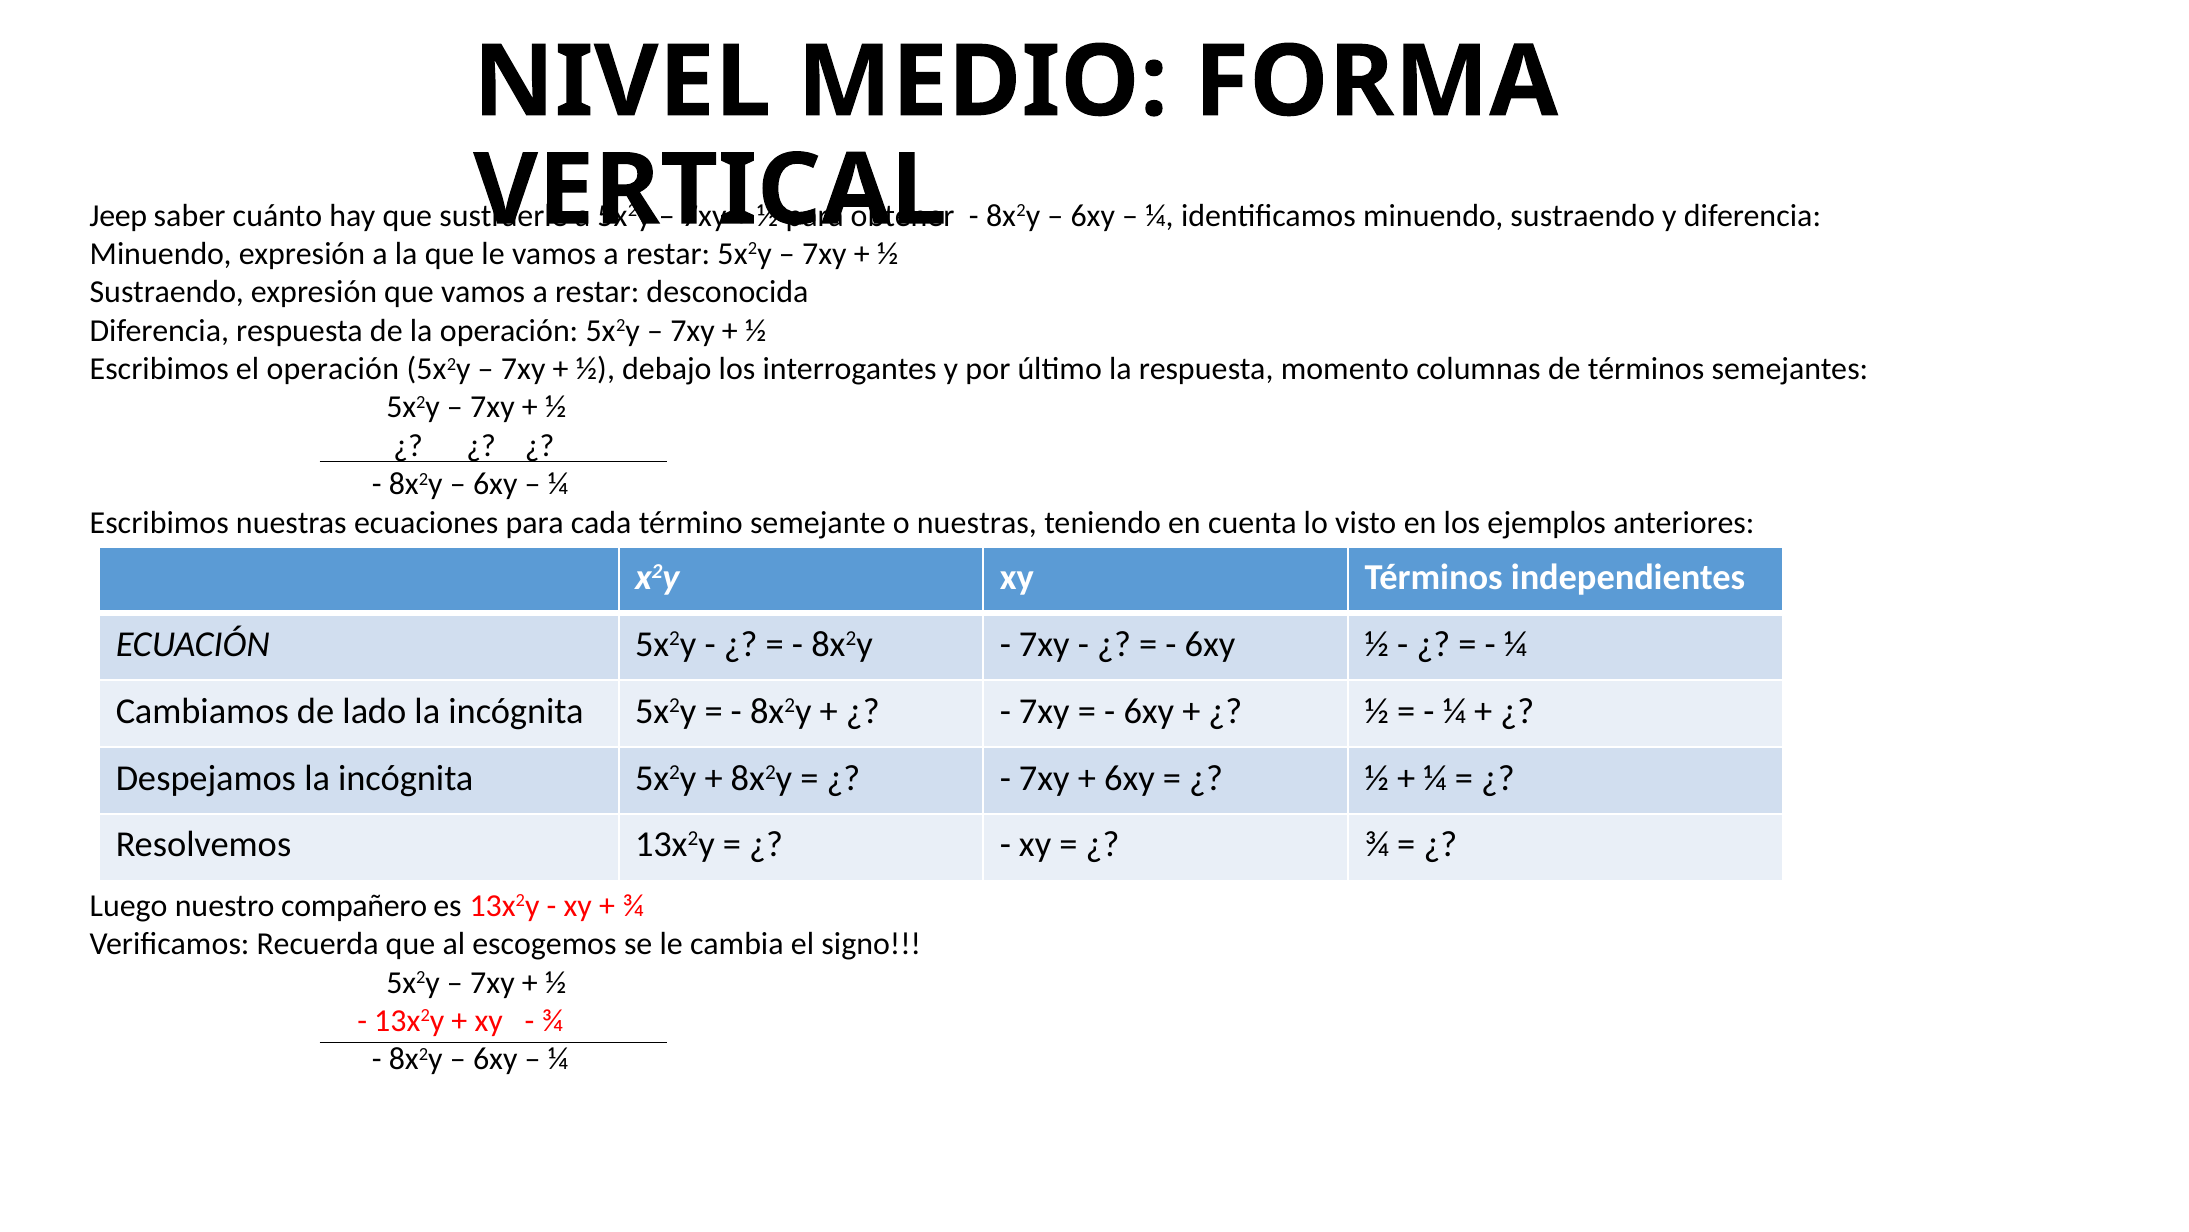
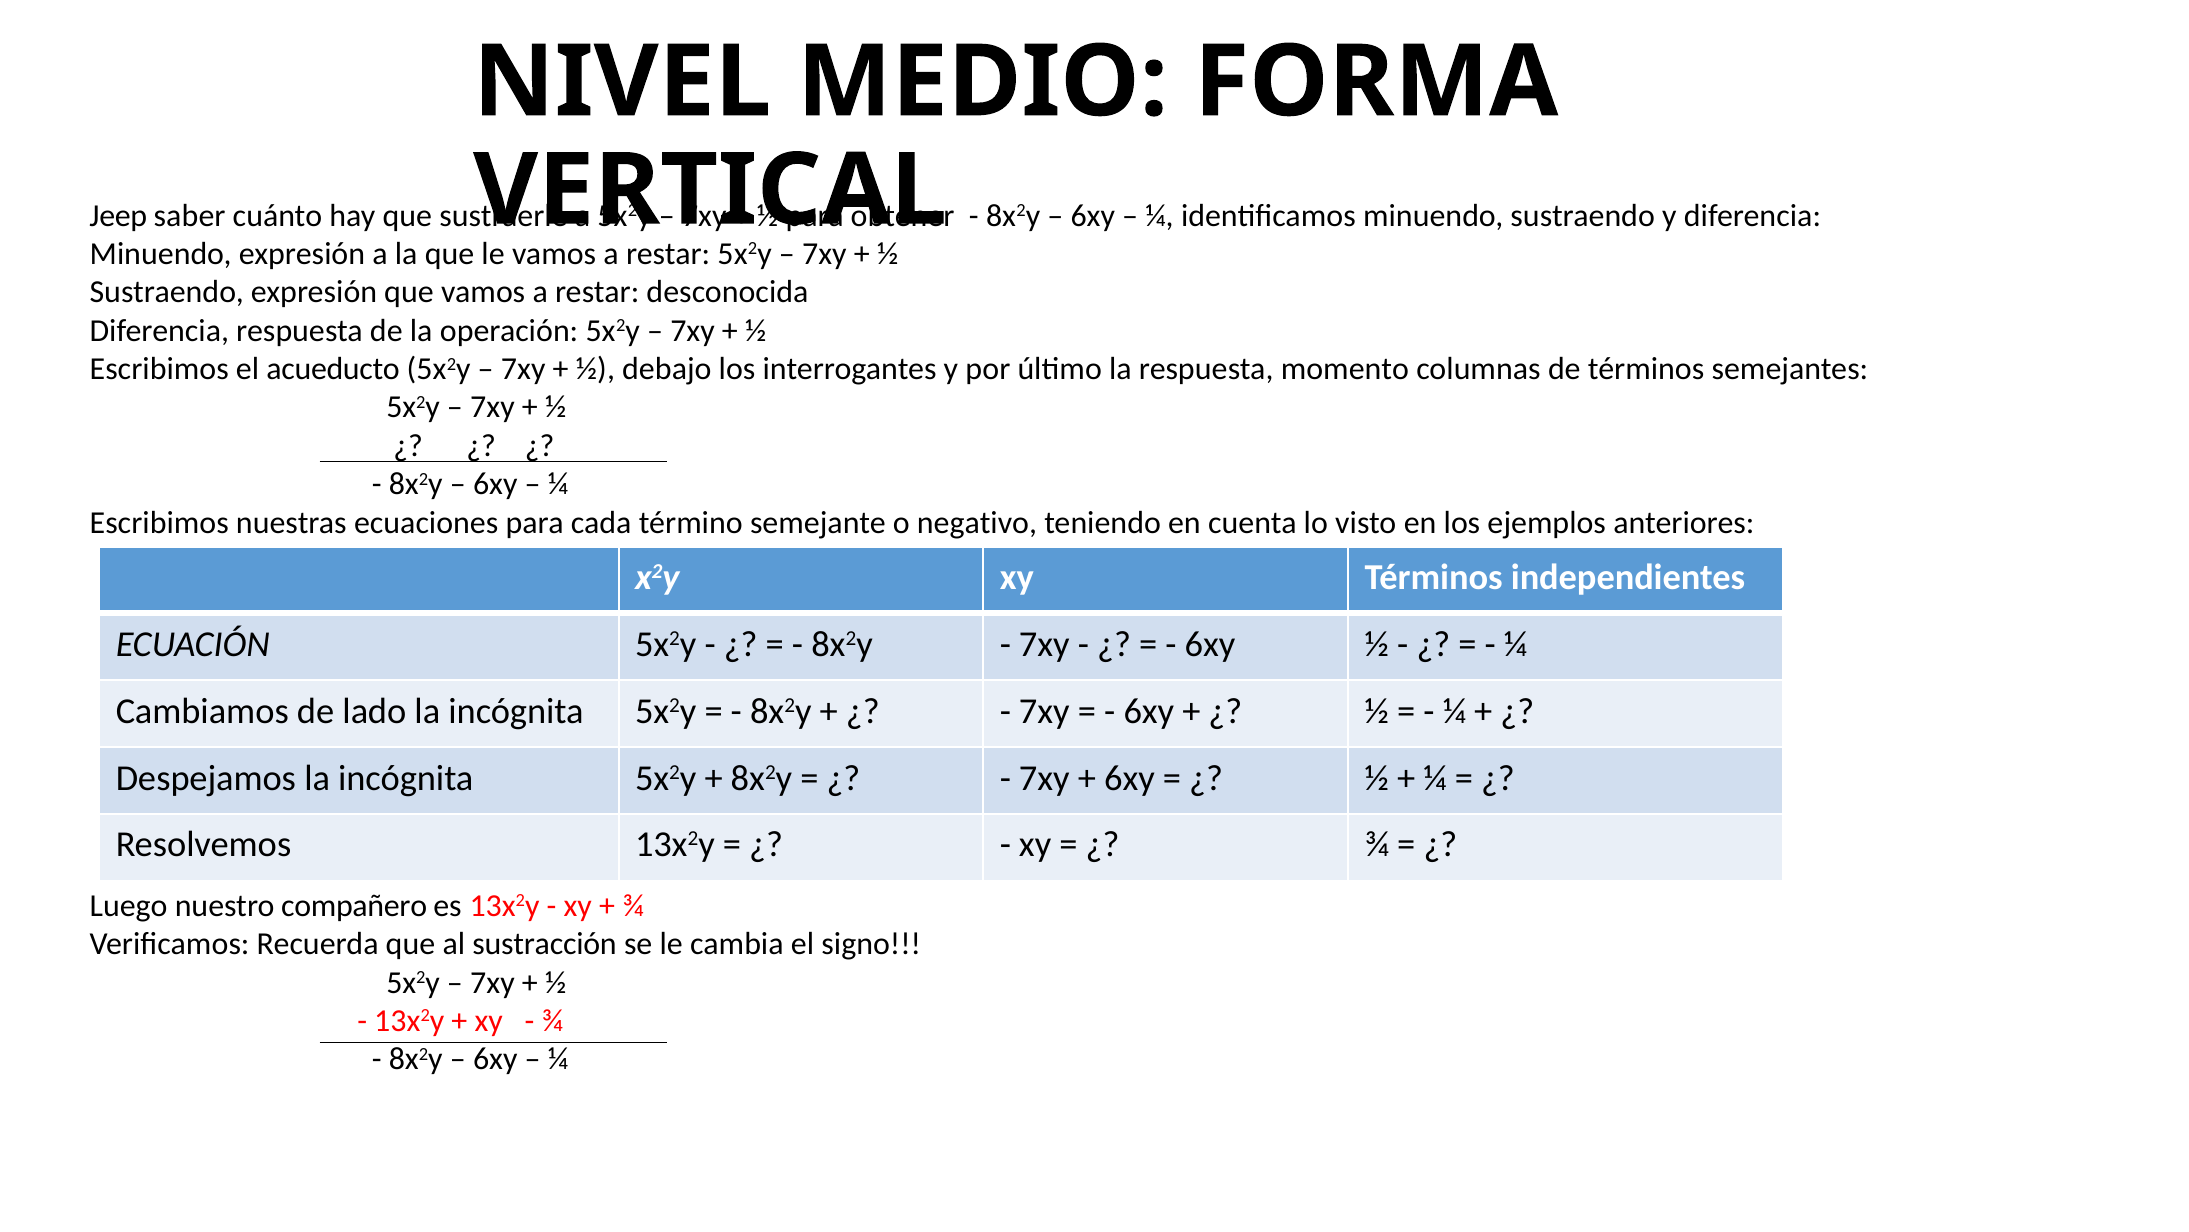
el operación: operación -> acueducto
o nuestras: nuestras -> negativo
escogemos: escogemos -> sustracción
